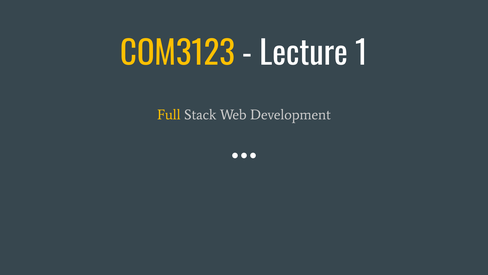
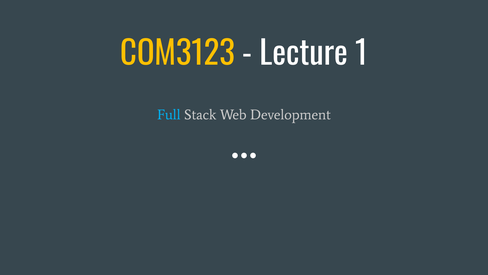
Full colour: yellow -> light blue
